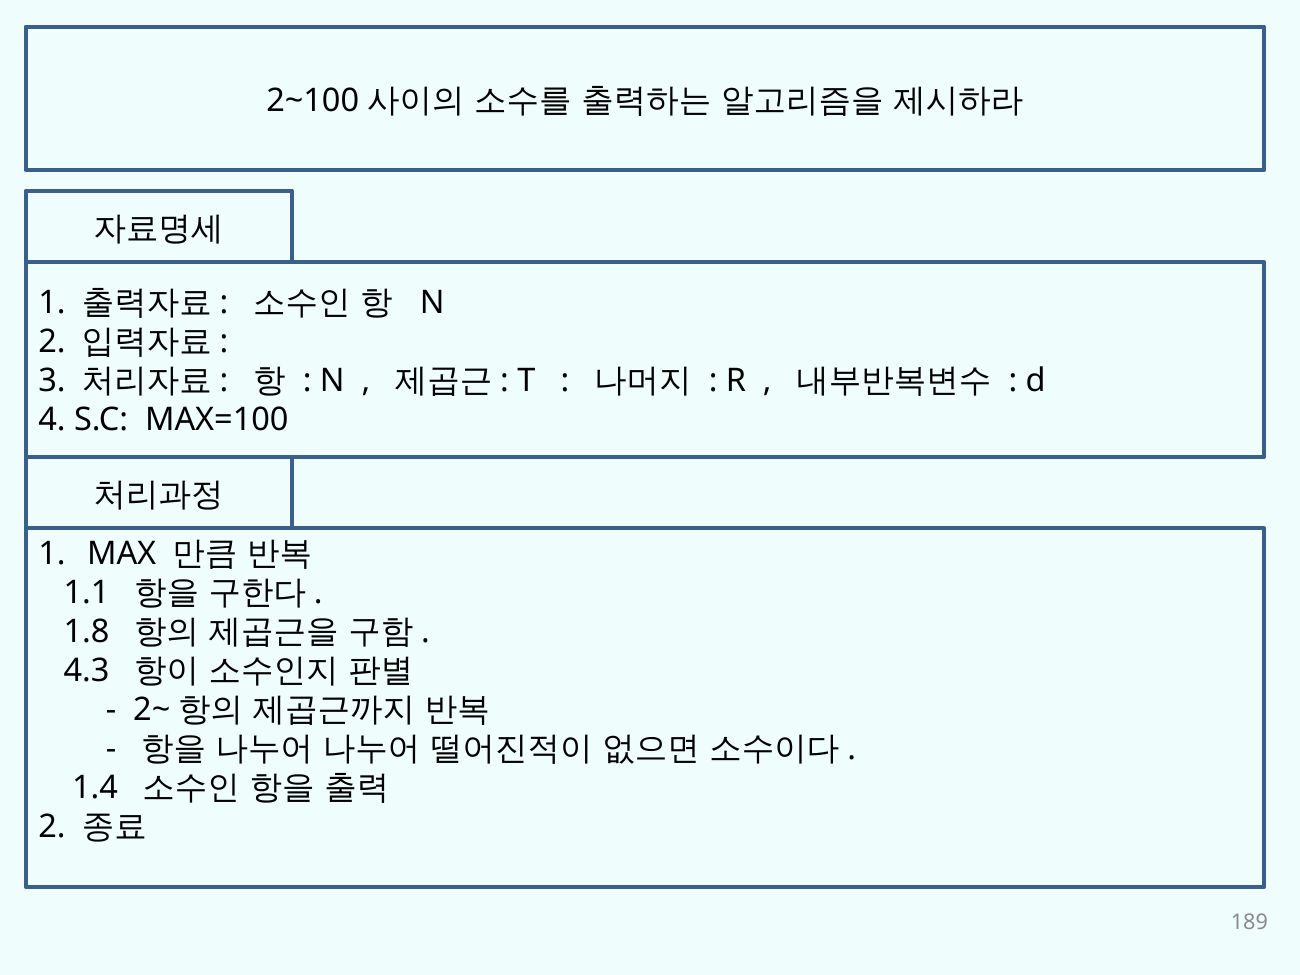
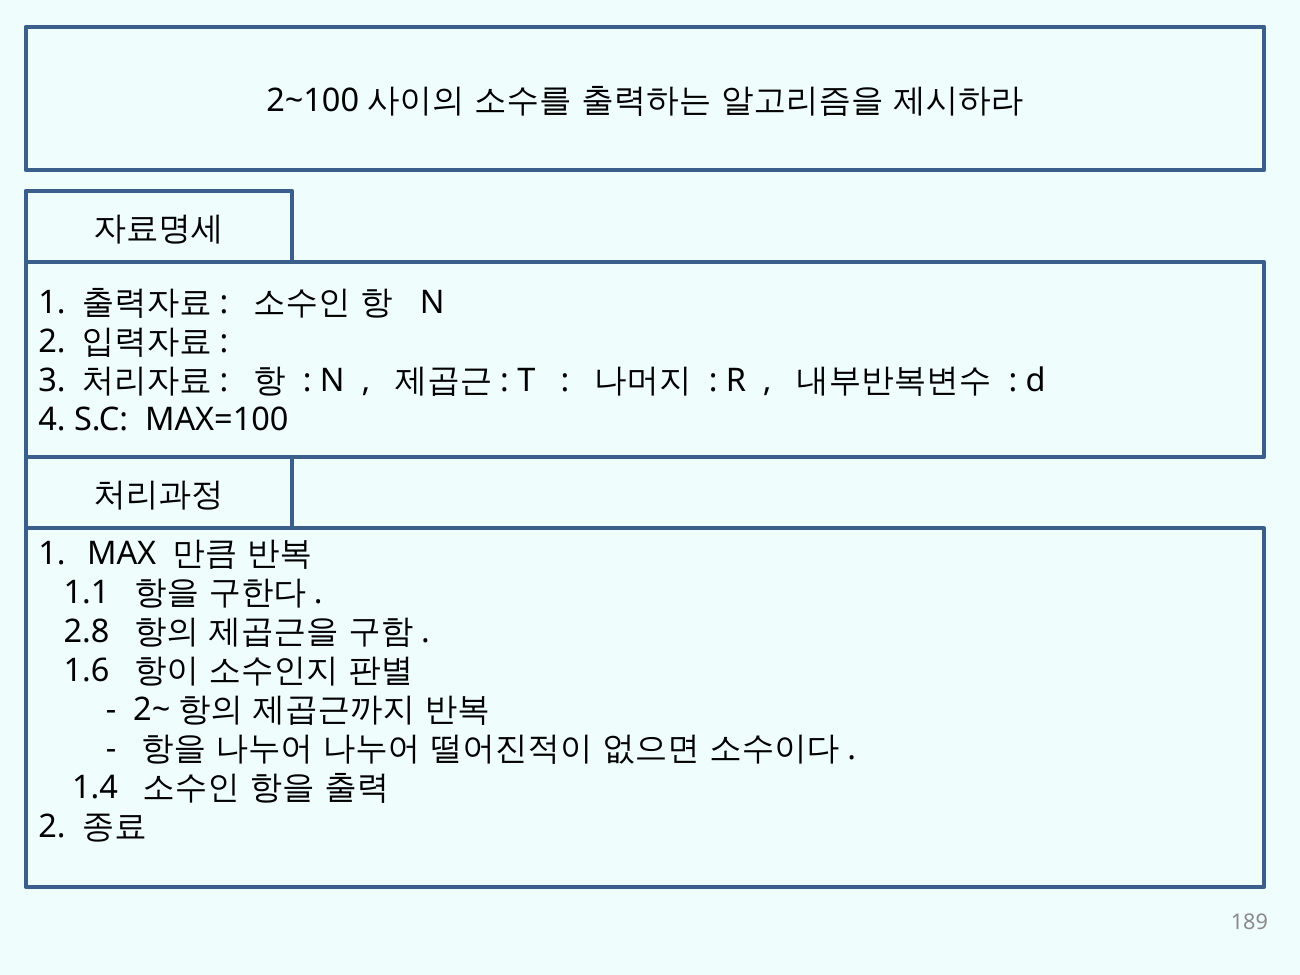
1.8: 1.8 -> 2.8
4.3: 4.3 -> 1.6
